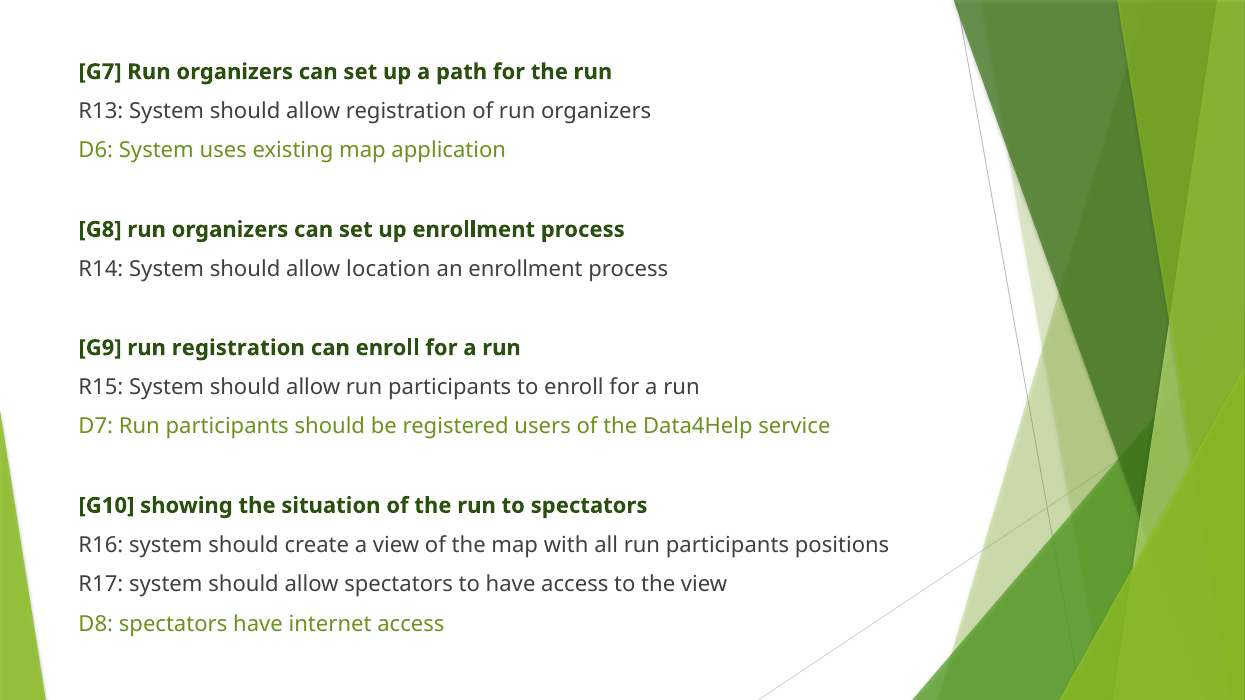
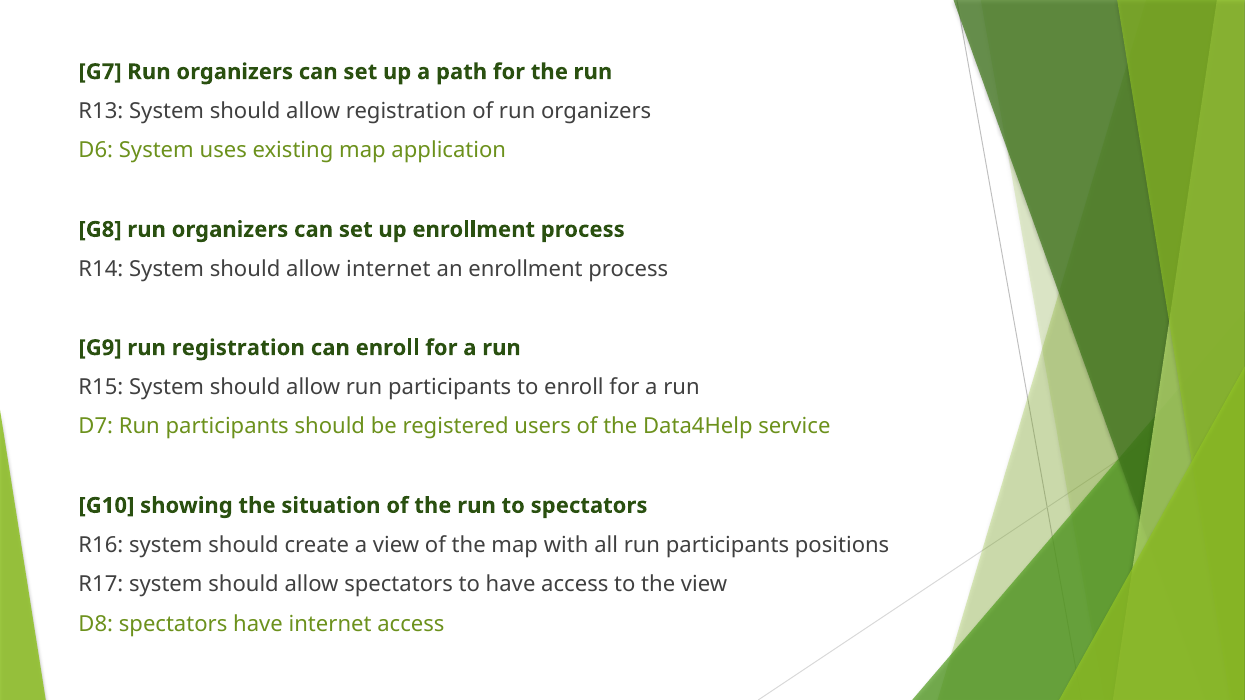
allow location: location -> internet
